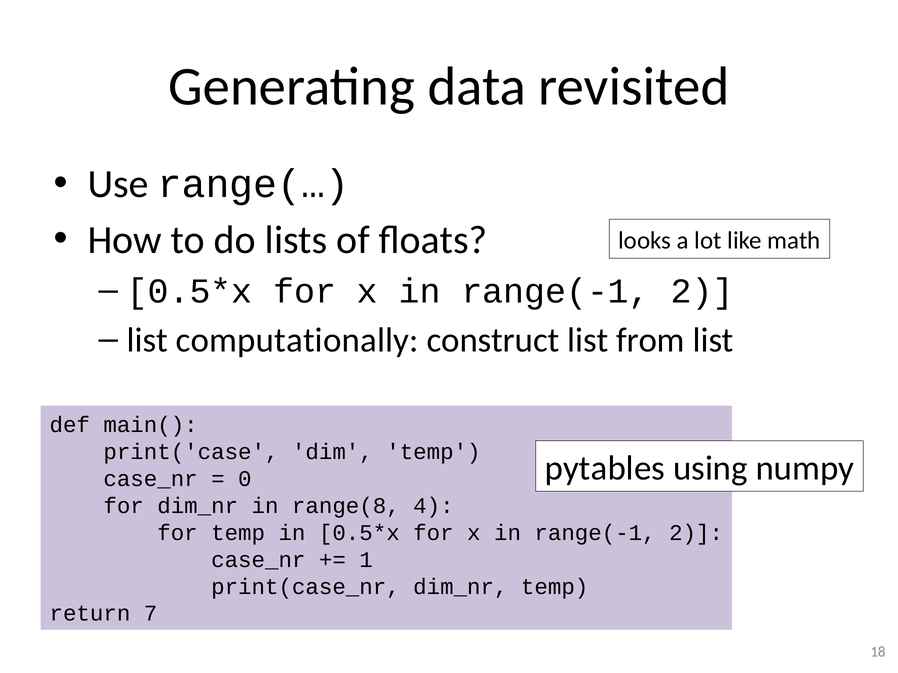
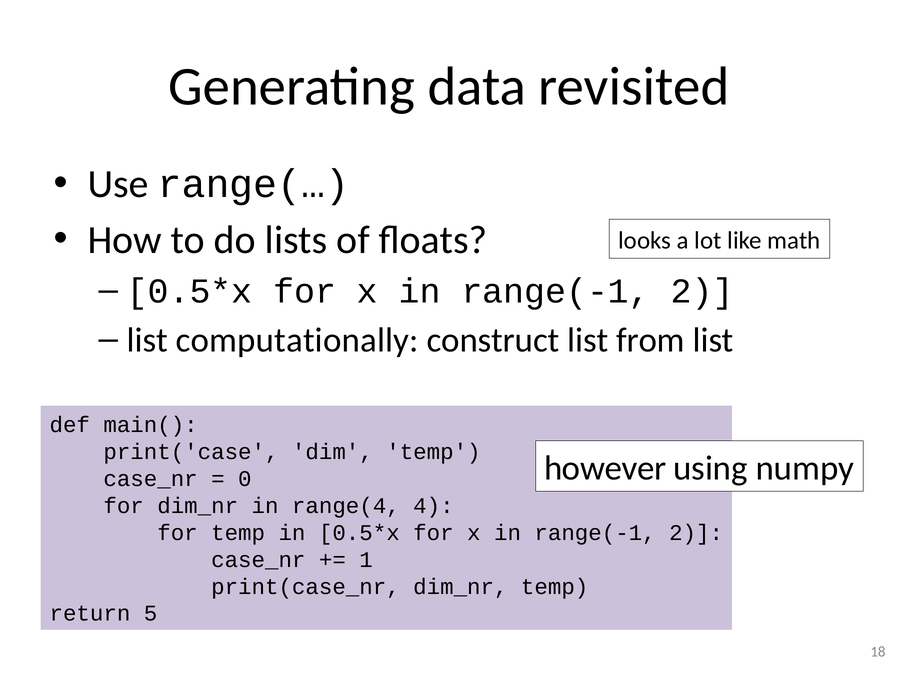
pytables: pytables -> however
range(8: range(8 -> range(4
7: 7 -> 5
